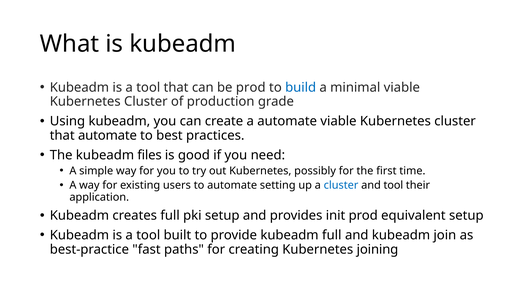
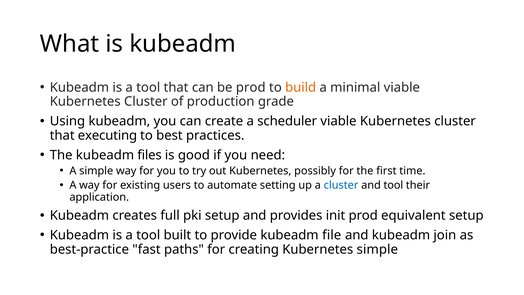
build colour: blue -> orange
a automate: automate -> scheduler
that automate: automate -> executing
kubeadm full: full -> file
Kubernetes joining: joining -> simple
